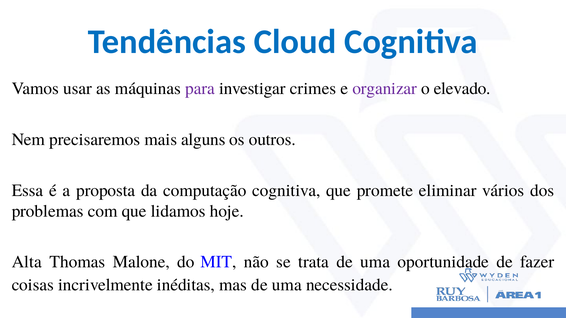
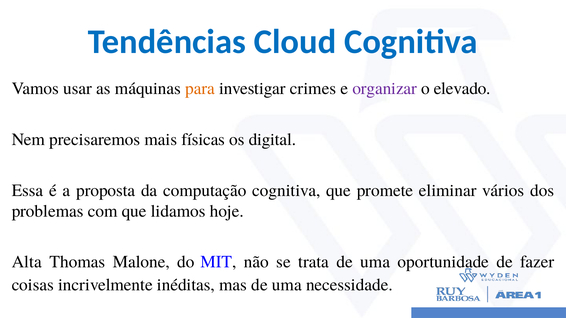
para colour: purple -> orange
alguns: alguns -> físicas
outros: outros -> digital
